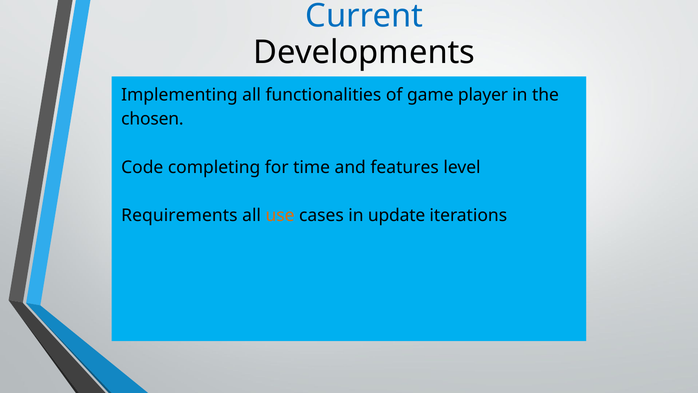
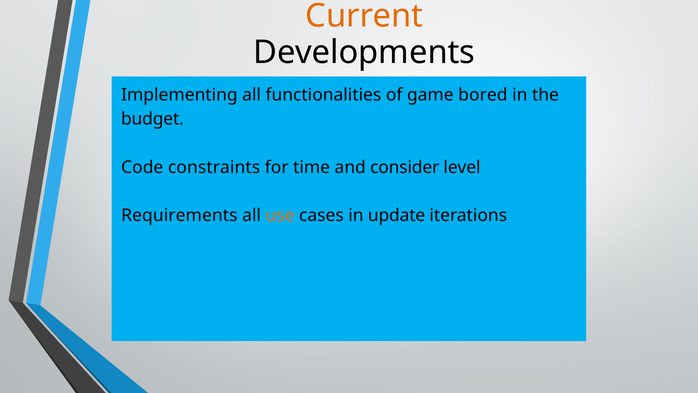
Current colour: blue -> orange
player: player -> bored
chosen: chosen -> budget
completing: completing -> constraints
features: features -> consider
